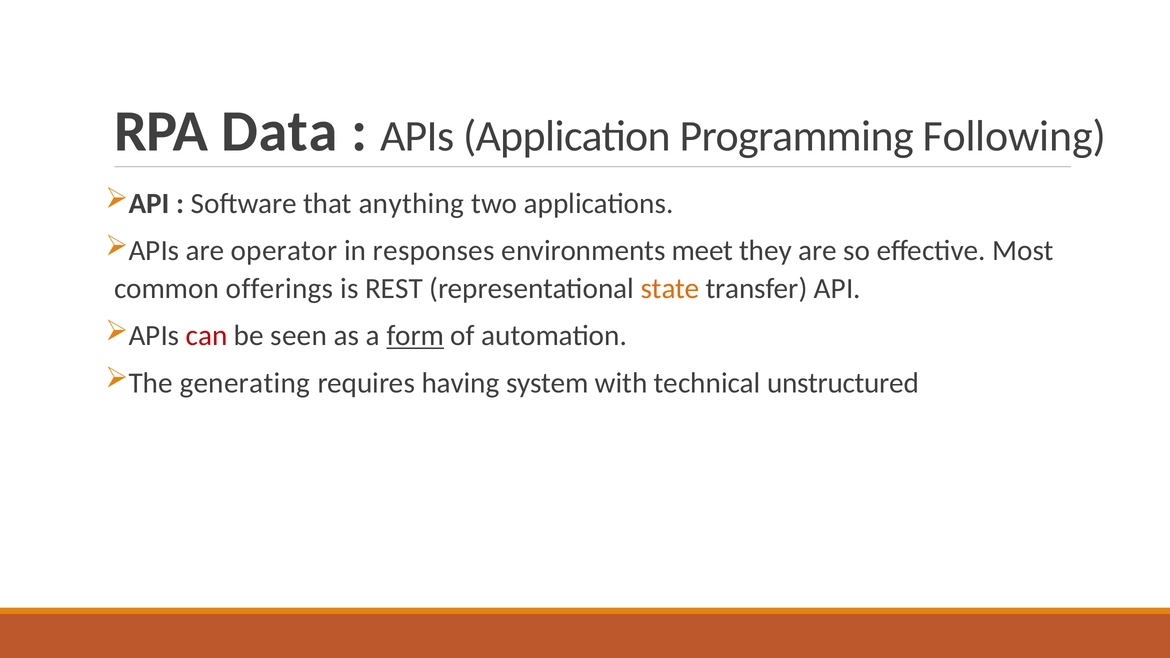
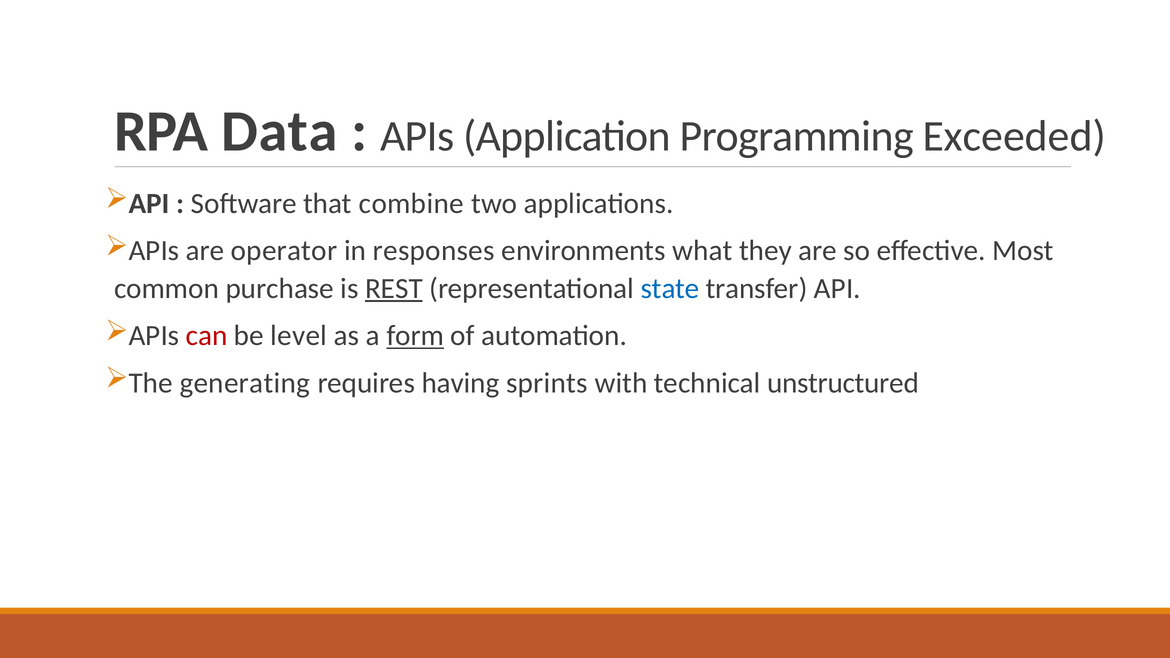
Following: Following -> Exceeded
anything: anything -> combine
meet: meet -> what
offerings: offerings -> purchase
REST underline: none -> present
state colour: orange -> blue
seen: seen -> level
system: system -> sprints
